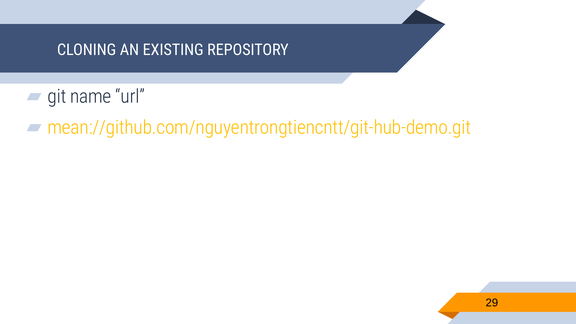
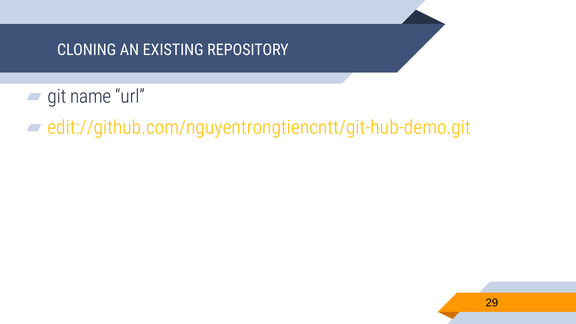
mean://github.com/nguyentrongtiencntt/git-hub-demo.git: mean://github.com/nguyentrongtiencntt/git-hub-demo.git -> edit://github.com/nguyentrongtiencntt/git-hub-demo.git
